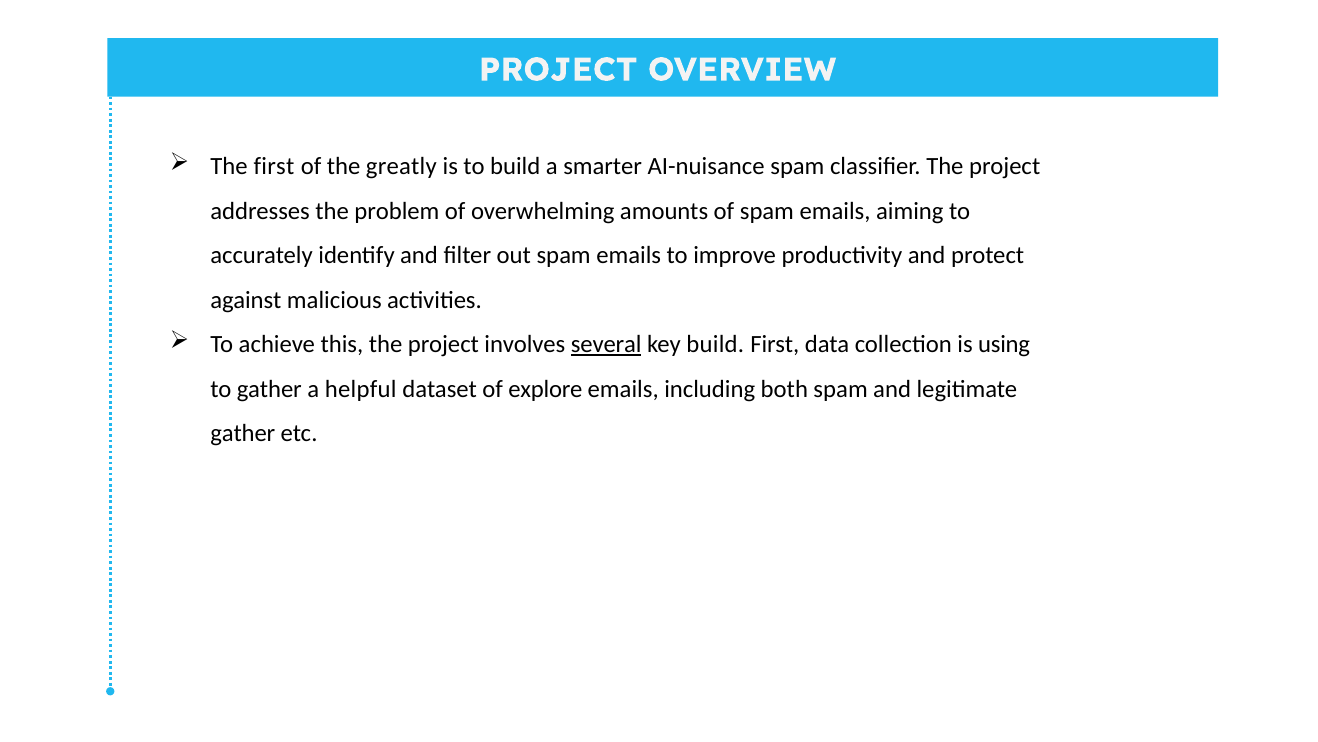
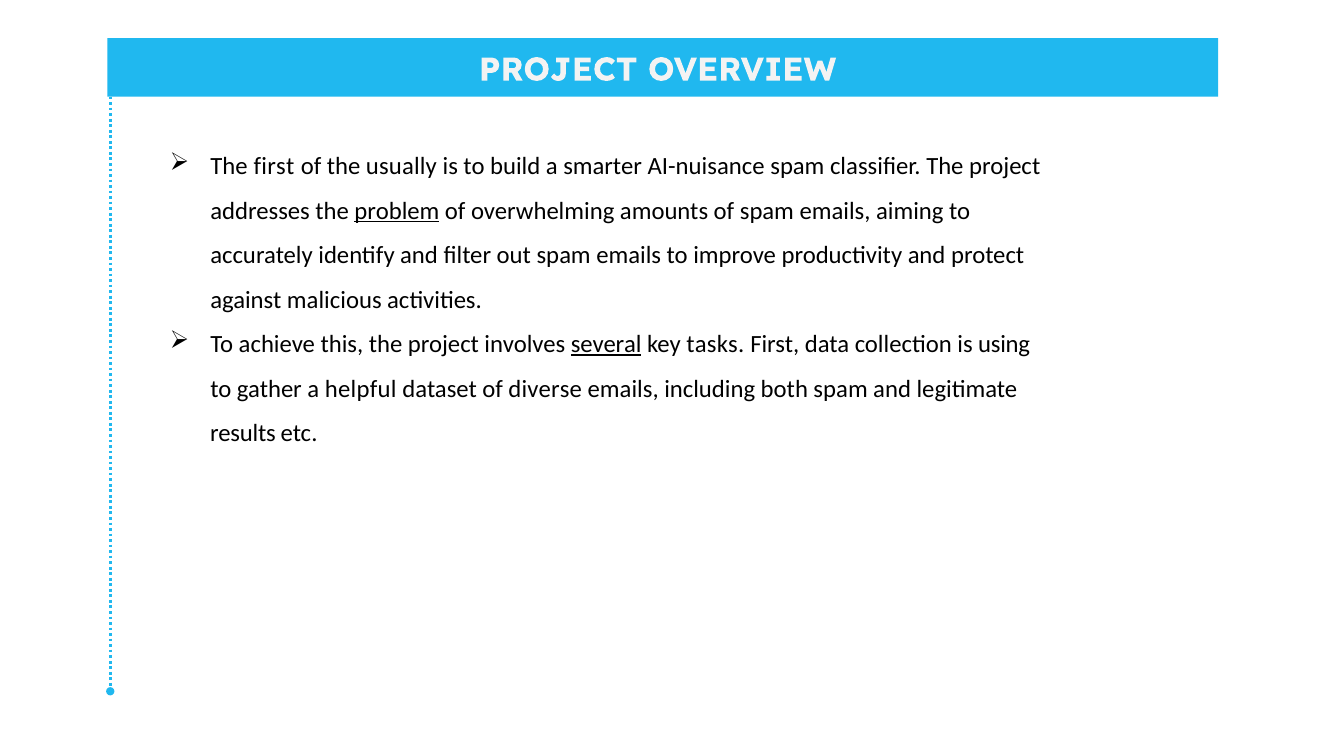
greatly: greatly -> usually
problem underline: none -> present
key build: build -> tasks
explore: explore -> diverse
gather at (243, 433): gather -> results
